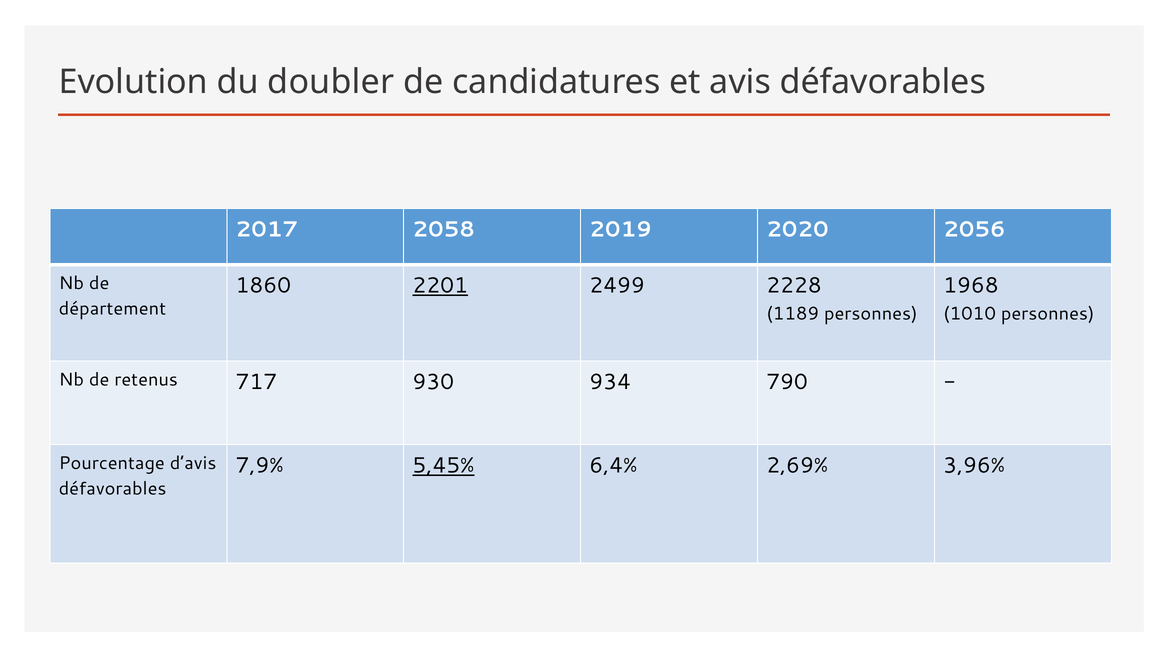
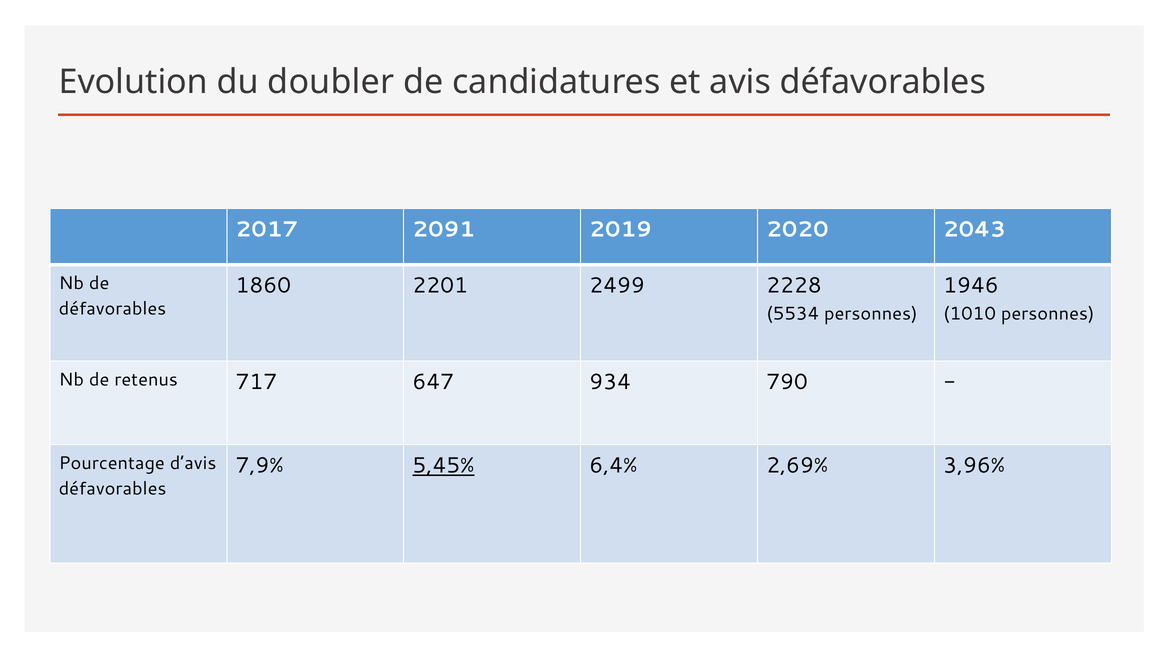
2058: 2058 -> 2091
2056: 2056 -> 2043
2201 underline: present -> none
1968: 1968 -> 1946
département at (112, 309): département -> défavorables
1189: 1189 -> 5534
930: 930 -> 647
